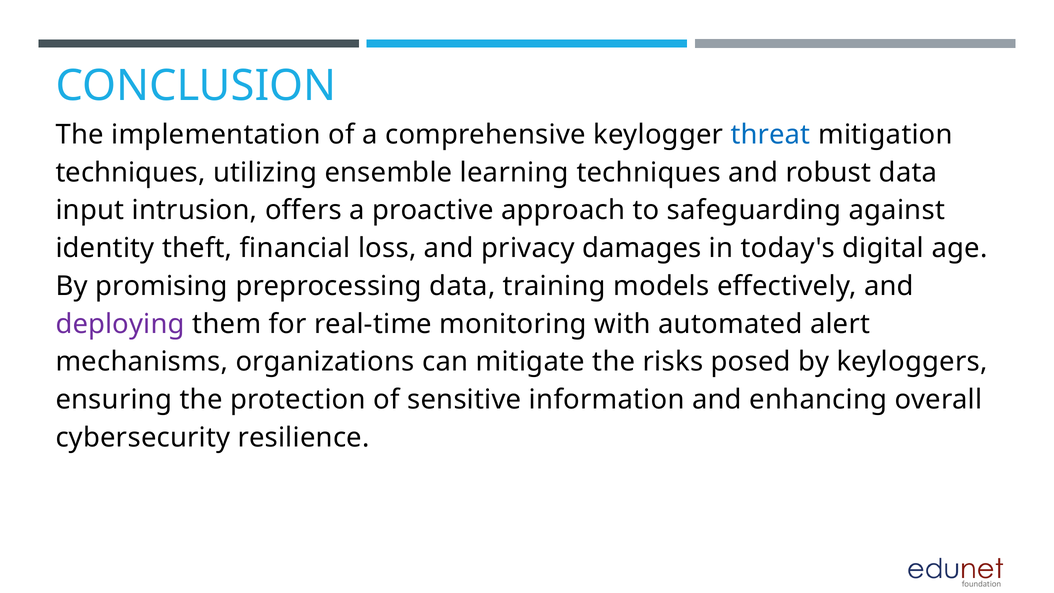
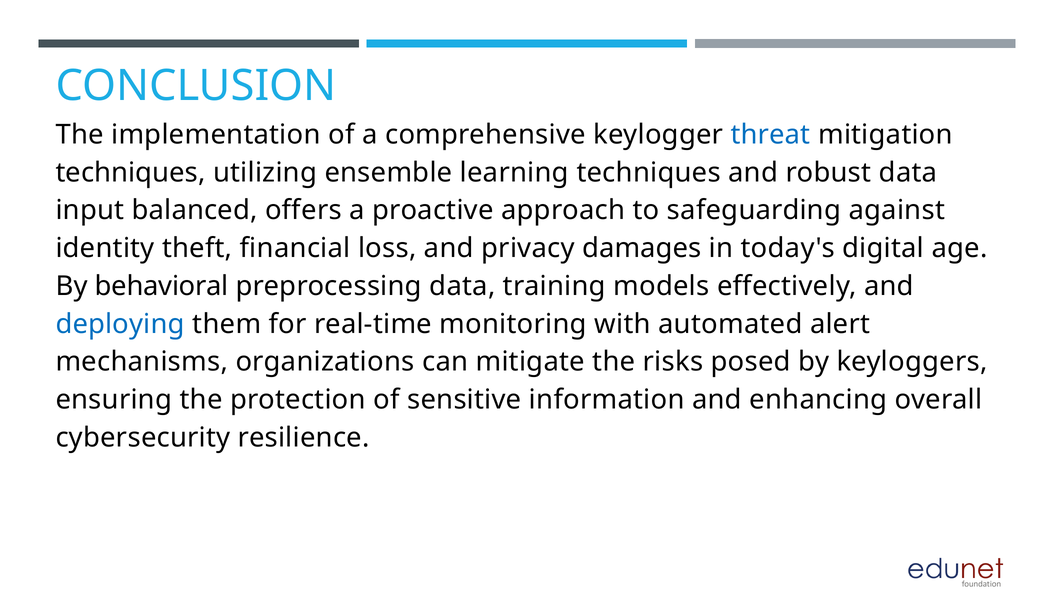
intrusion: intrusion -> balanced
promising: promising -> behavioral
deploying colour: purple -> blue
